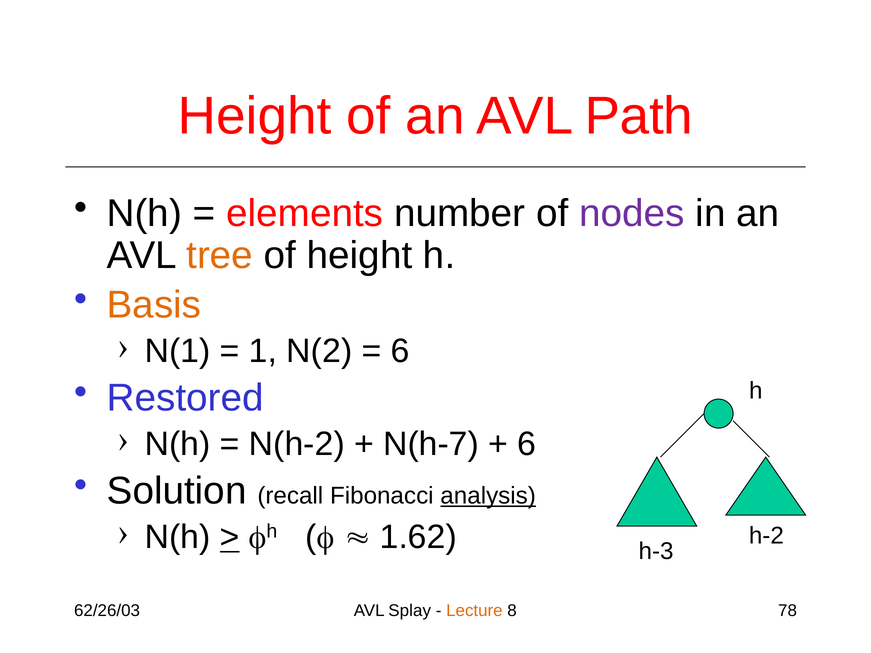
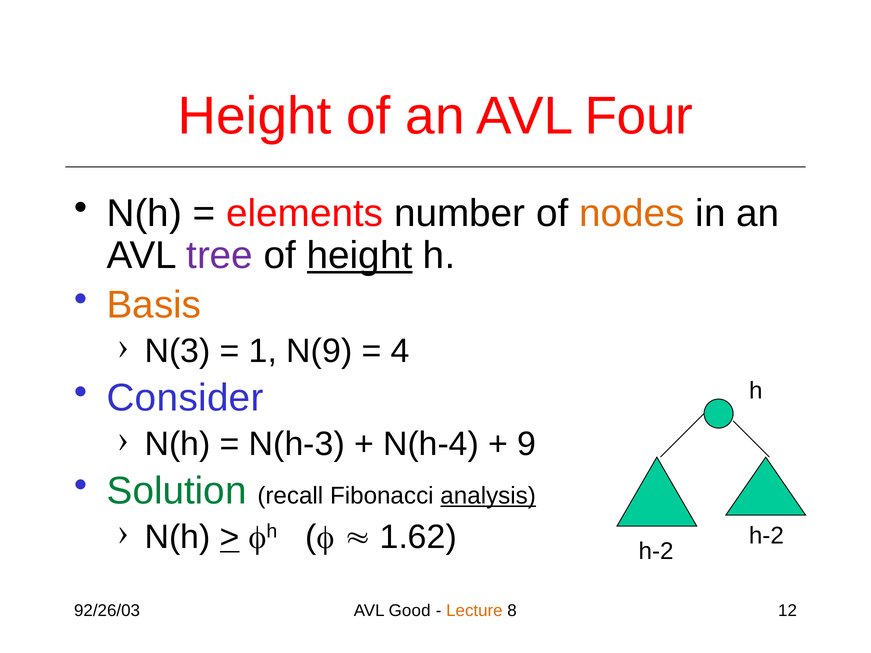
Path: Path -> Four
nodes colour: purple -> orange
tree colour: orange -> purple
height at (360, 256) underline: none -> present
N(1: N(1 -> N(3
N(2: N(2 -> N(9
6 at (400, 351): 6 -> 4
Restored: Restored -> Consider
N(h-2: N(h-2 -> N(h-3
N(h-7: N(h-7 -> N(h-4
6 at (527, 444): 6 -> 9
Solution colour: black -> green
1.62 h-3: h-3 -> h-2
62/26/03: 62/26/03 -> 92/26/03
Splay: Splay -> Good
78: 78 -> 12
